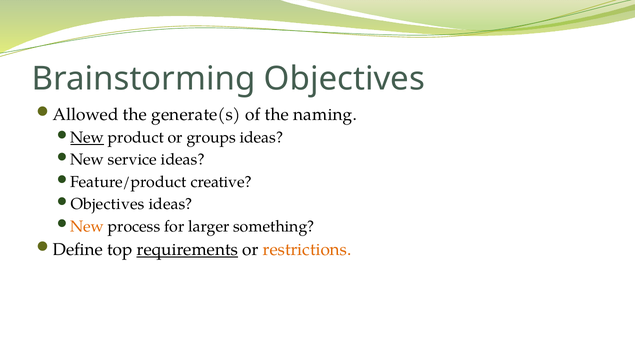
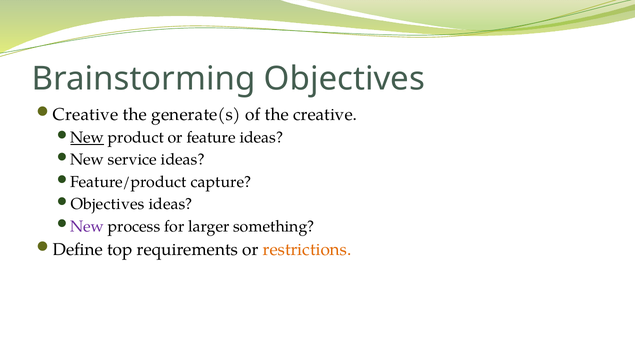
Allowed at (86, 115): Allowed -> Creative
the naming: naming -> creative
groups: groups -> feature
creative: creative -> capture
New at (87, 226) colour: orange -> purple
requirements underline: present -> none
